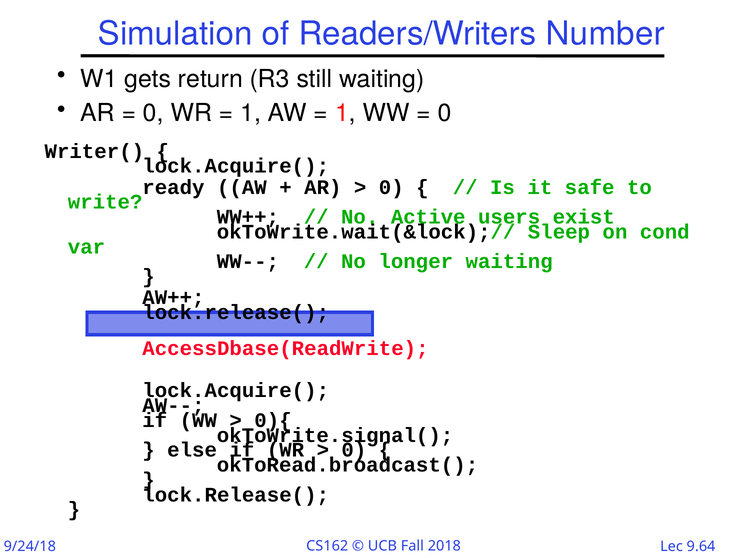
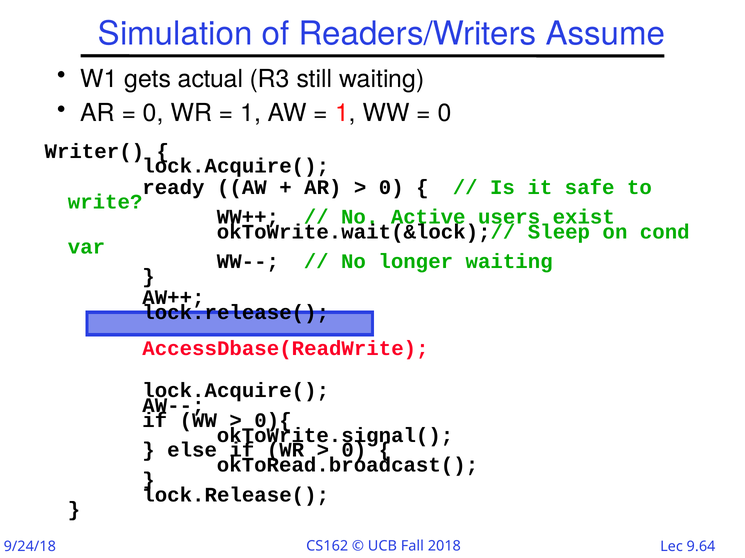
Number: Number -> Assume
return: return -> actual
